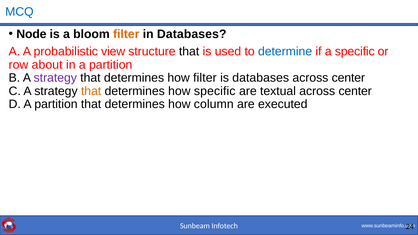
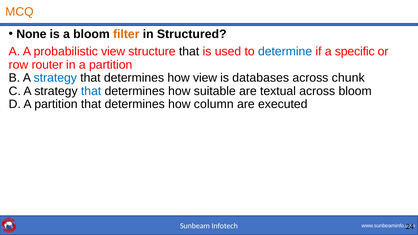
MCQ colour: blue -> orange
Node: Node -> None
in Databases: Databases -> Structured
about: about -> router
strategy at (55, 78) colour: purple -> blue
how filter: filter -> view
center at (348, 78): center -> chunk
that at (91, 91) colour: orange -> blue
how specific: specific -> suitable
center at (355, 91): center -> bloom
